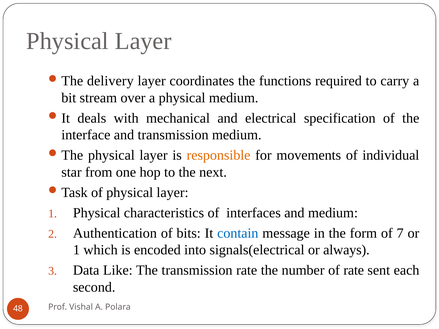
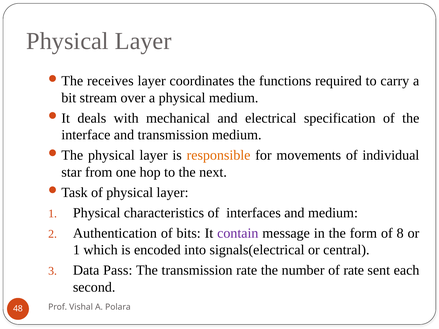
delivery: delivery -> receives
contain colour: blue -> purple
7: 7 -> 8
always: always -> central
Like: Like -> Pass
